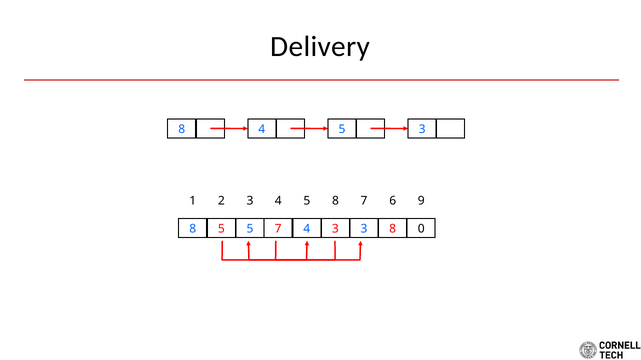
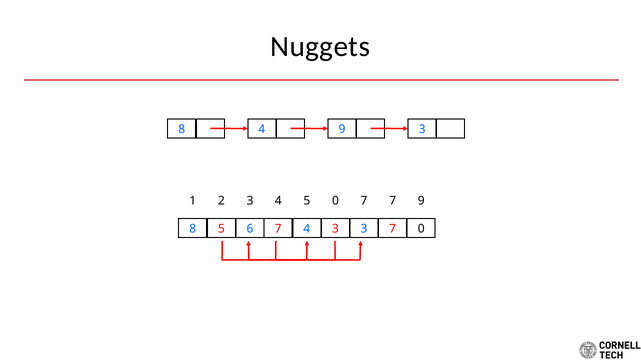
Delivery: Delivery -> Nuggets
8 4 5: 5 -> 9
5 8: 8 -> 0
7 6: 6 -> 7
5 5: 5 -> 6
8 at (393, 229): 8 -> 7
